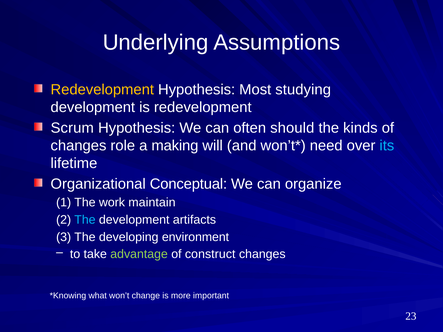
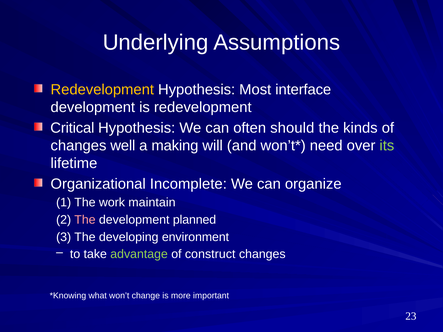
studying: studying -> interface
Scrum: Scrum -> Critical
role: role -> well
its colour: light blue -> light green
Conceptual: Conceptual -> Incomplete
The at (85, 220) colour: light blue -> pink
artifacts: artifacts -> planned
